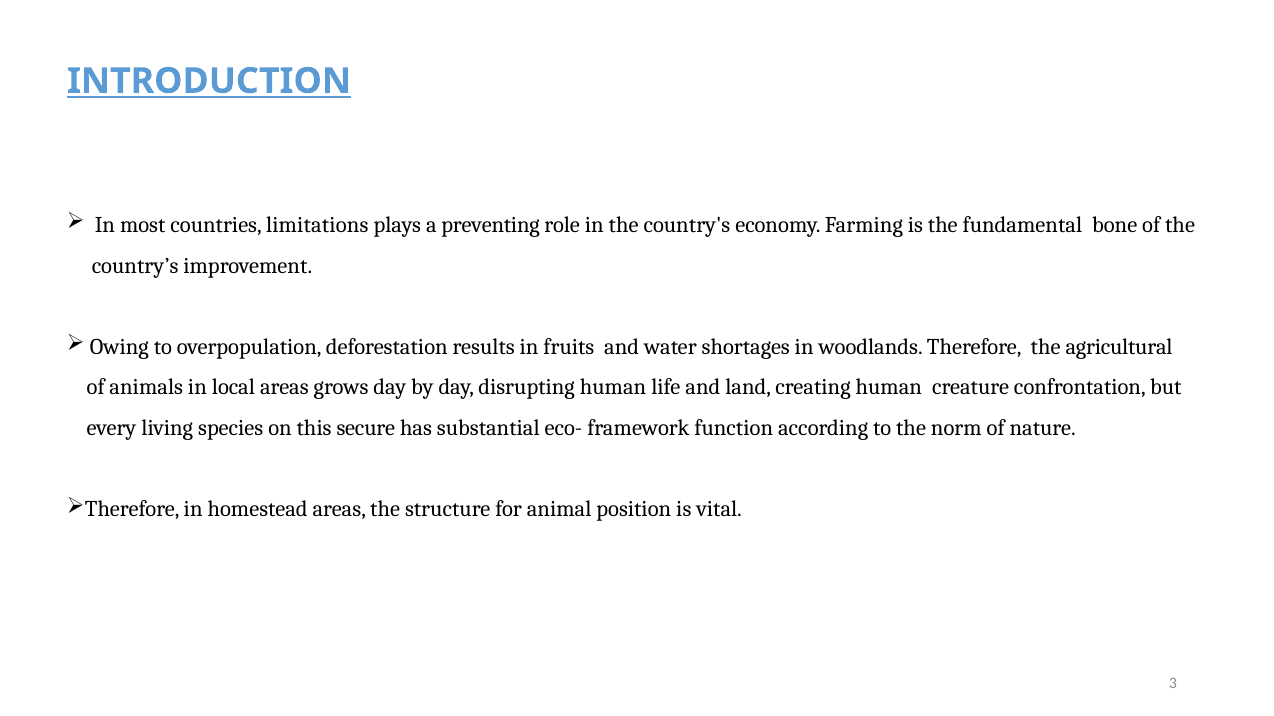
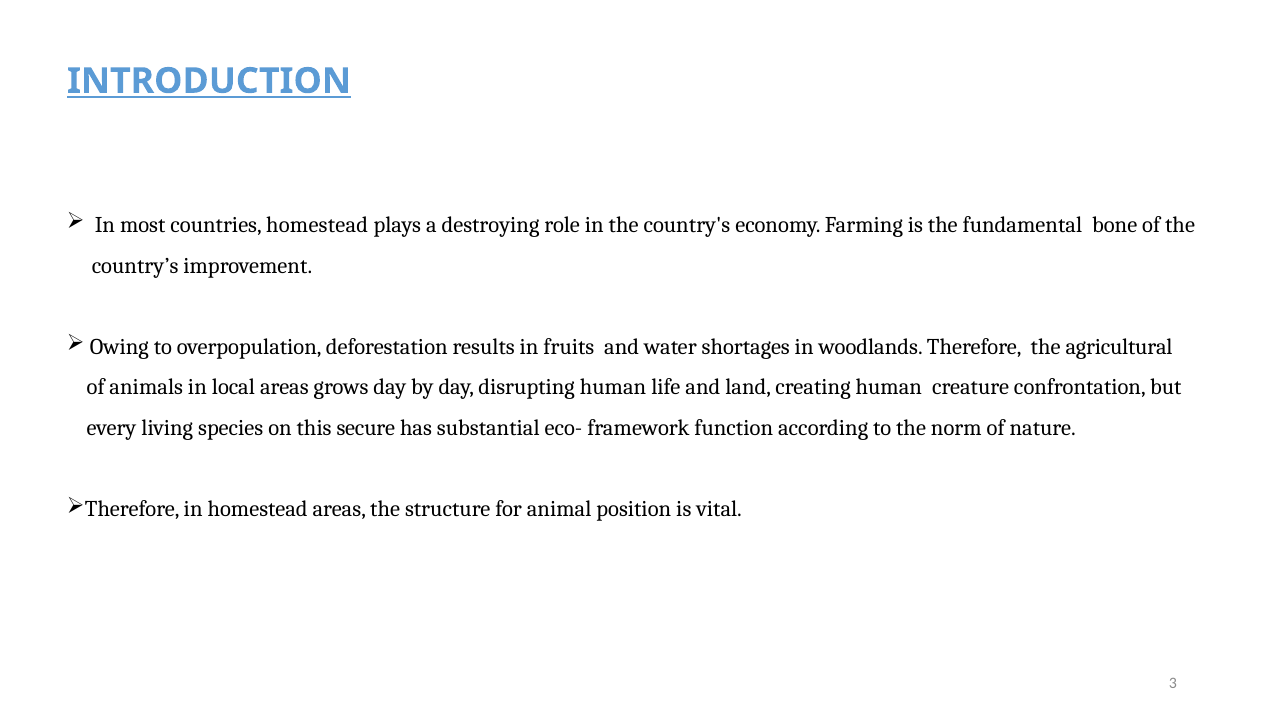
countries limitations: limitations -> homestead
preventing: preventing -> destroying
